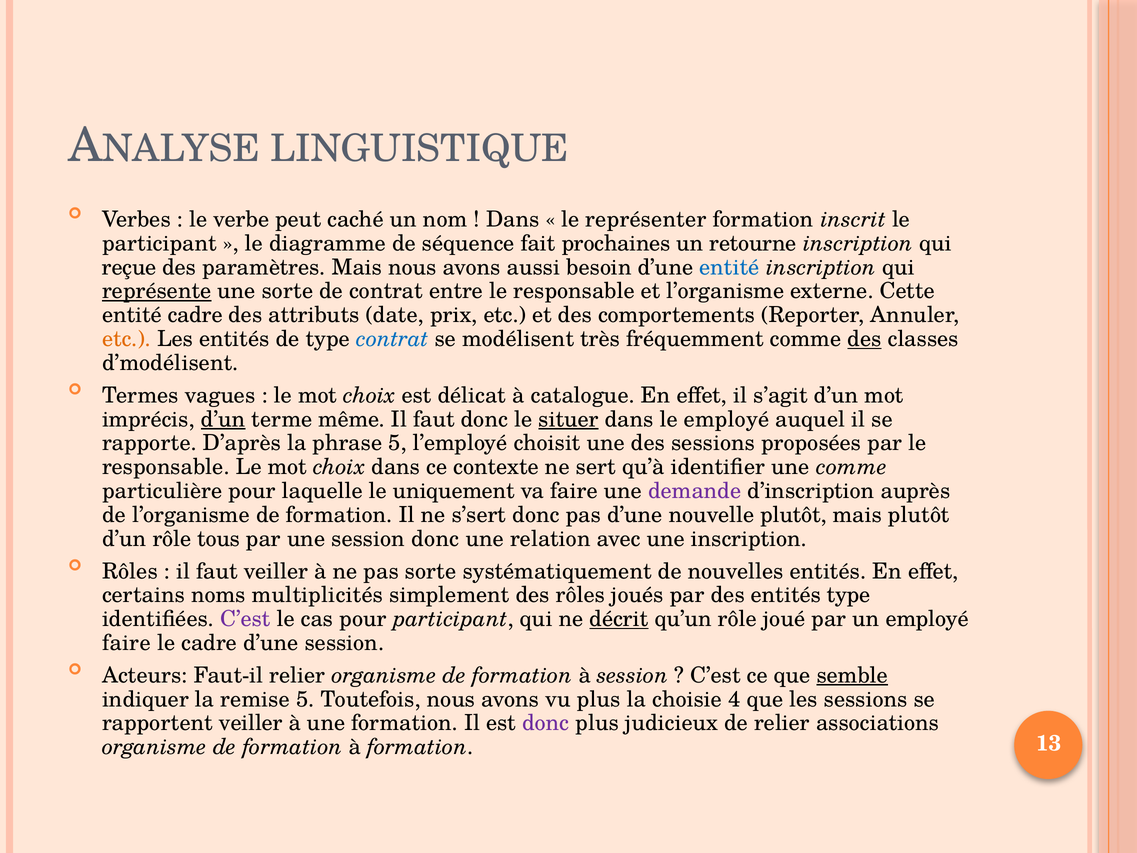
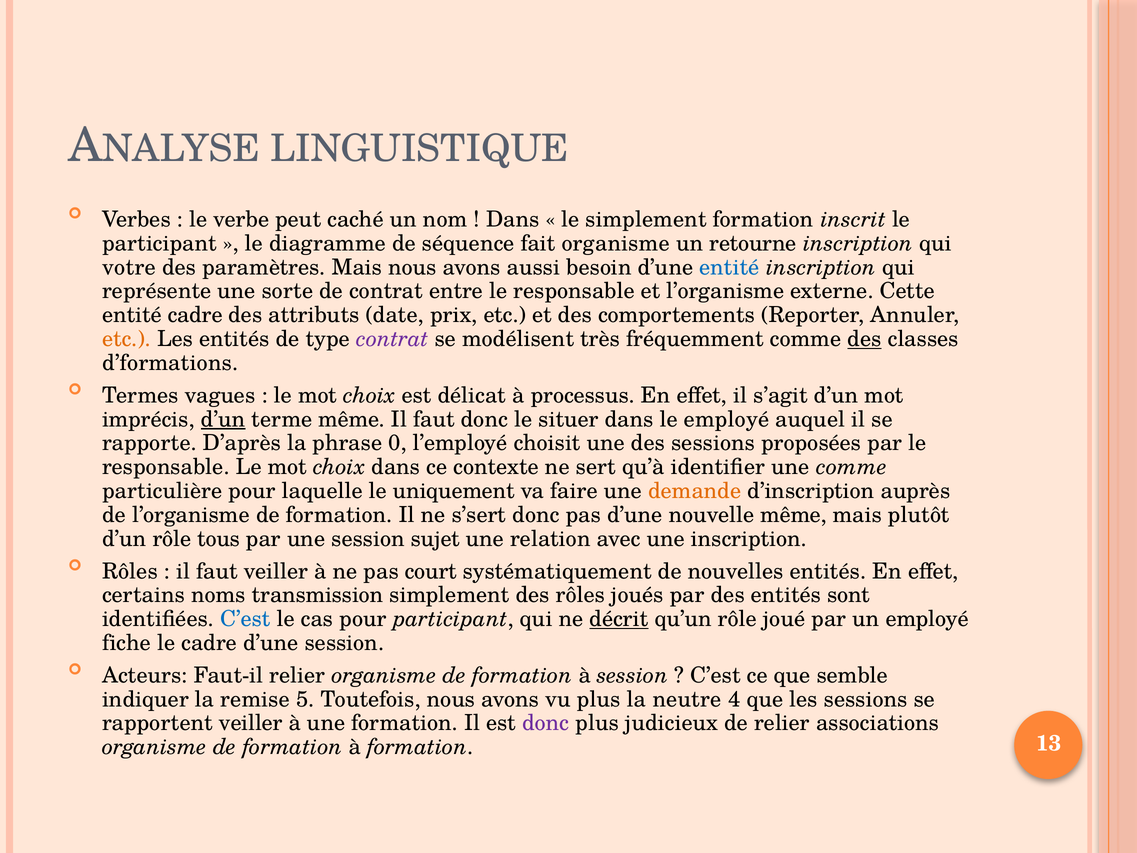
le représenter: représenter -> simplement
fait prochaines: prochaines -> organisme
reçue: reçue -> votre
représente underline: present -> none
contrat at (392, 339) colour: blue -> purple
d’modélisent: d’modélisent -> d’formations
catalogue: catalogue -> processus
situer underline: present -> none
phrase 5: 5 -> 0
demande colour: purple -> orange
nouvelle plutôt: plutôt -> même
session donc: donc -> sujet
pas sorte: sorte -> court
multiplicités: multiplicités -> transmission
entités type: type -> sont
C’est at (245, 619) colour: purple -> blue
faire at (126, 643): faire -> fiche
semble underline: present -> none
choisie: choisie -> neutre
